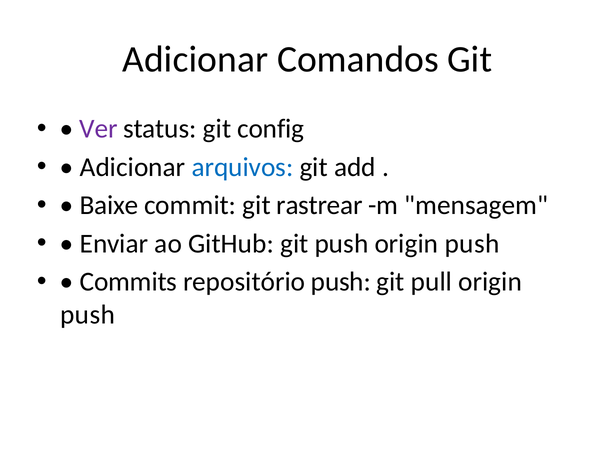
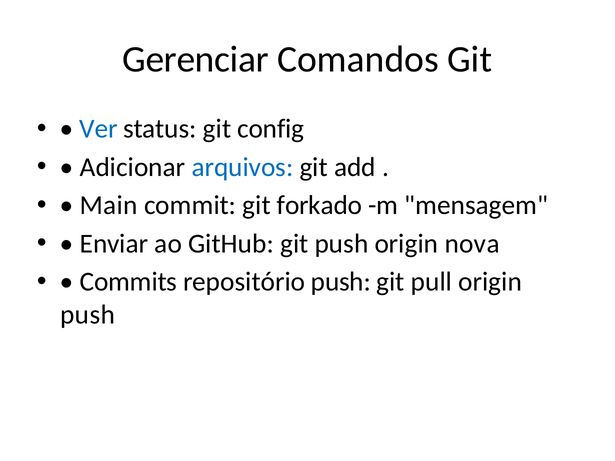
Adicionar at (195, 60): Adicionar -> Gerenciar
Ver colour: purple -> blue
Baixe: Baixe -> Main
rastrear: rastrear -> forkado
push origin push: push -> nova
